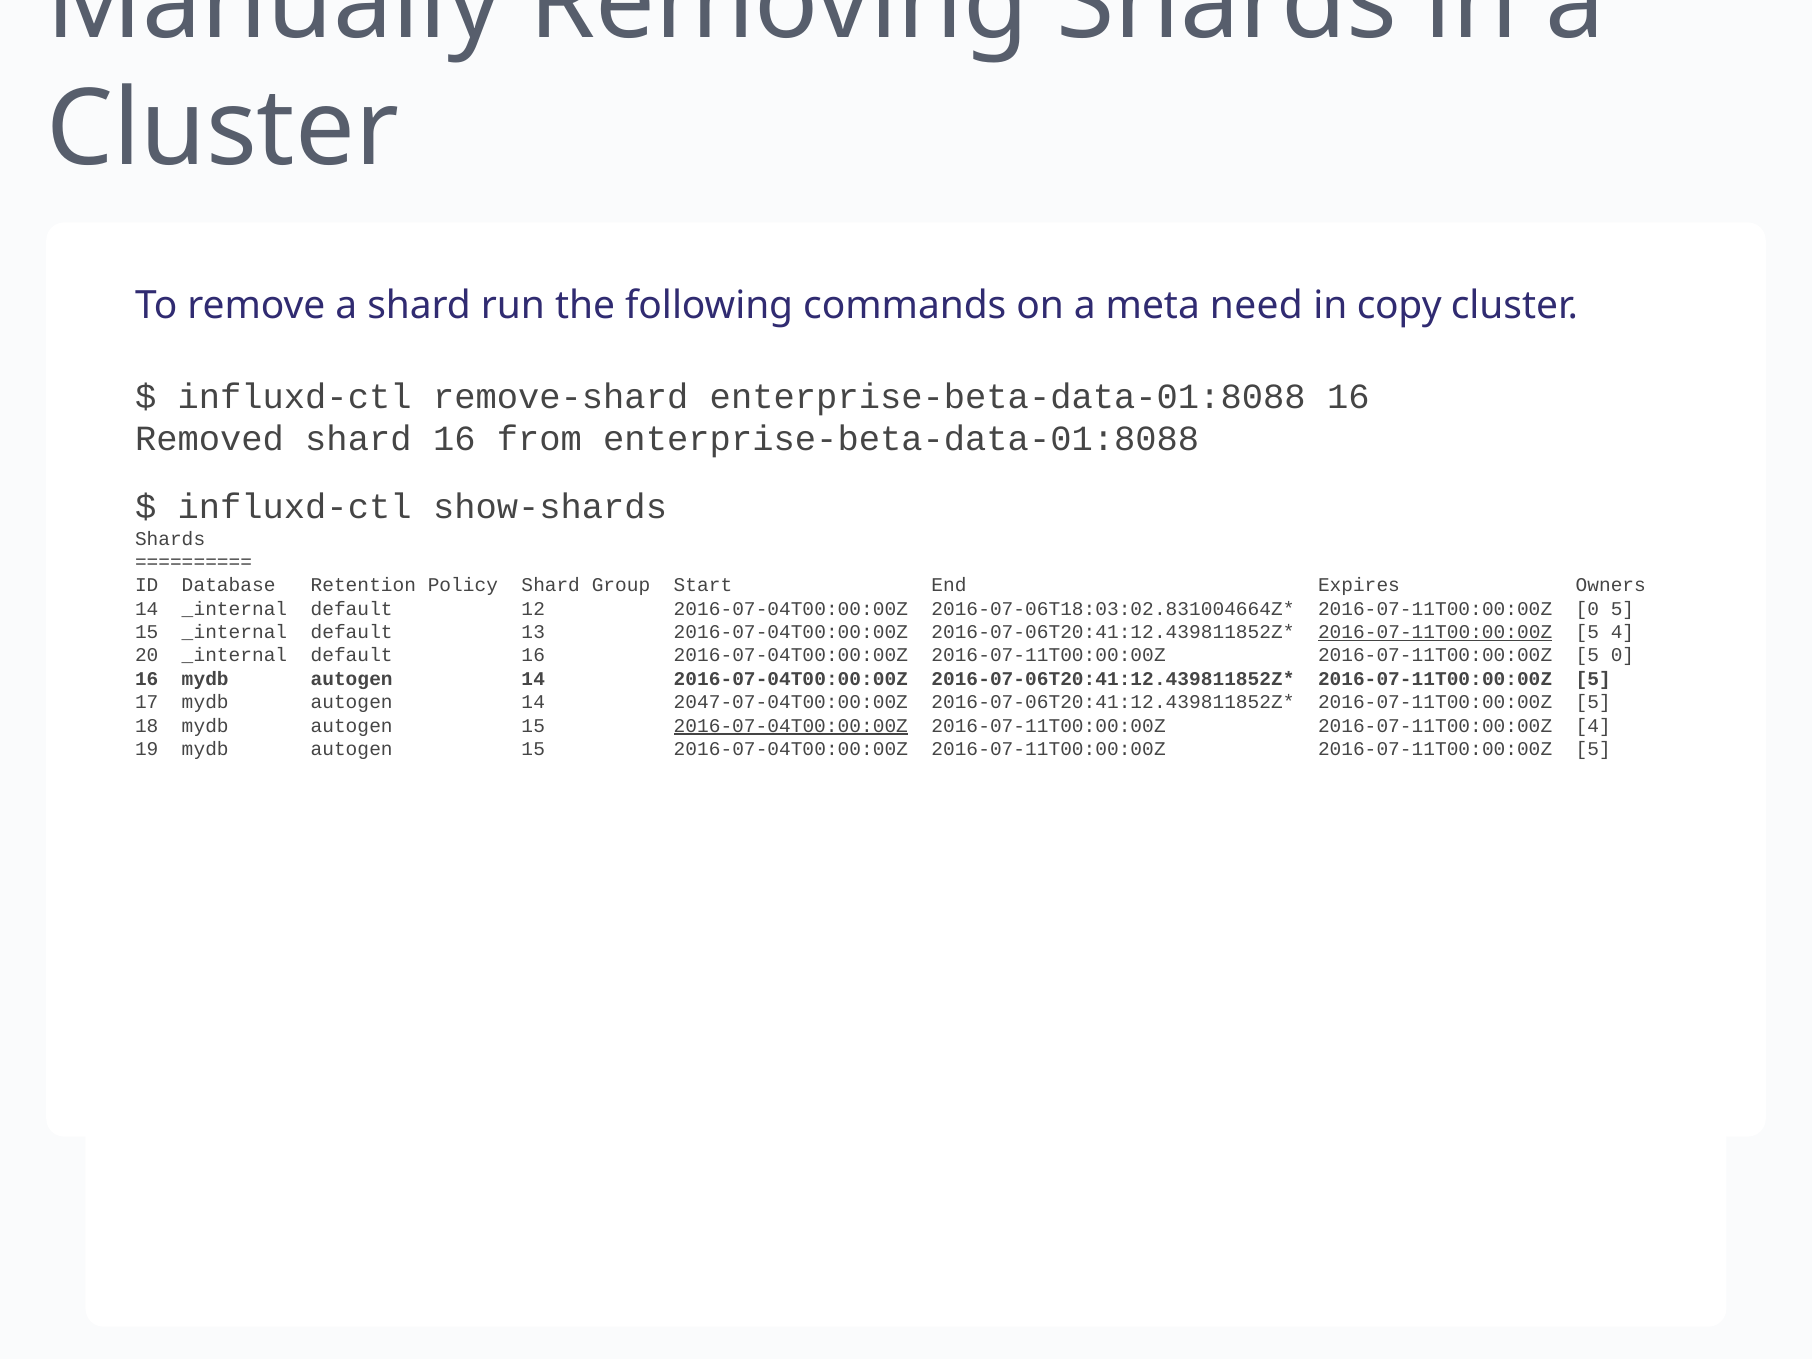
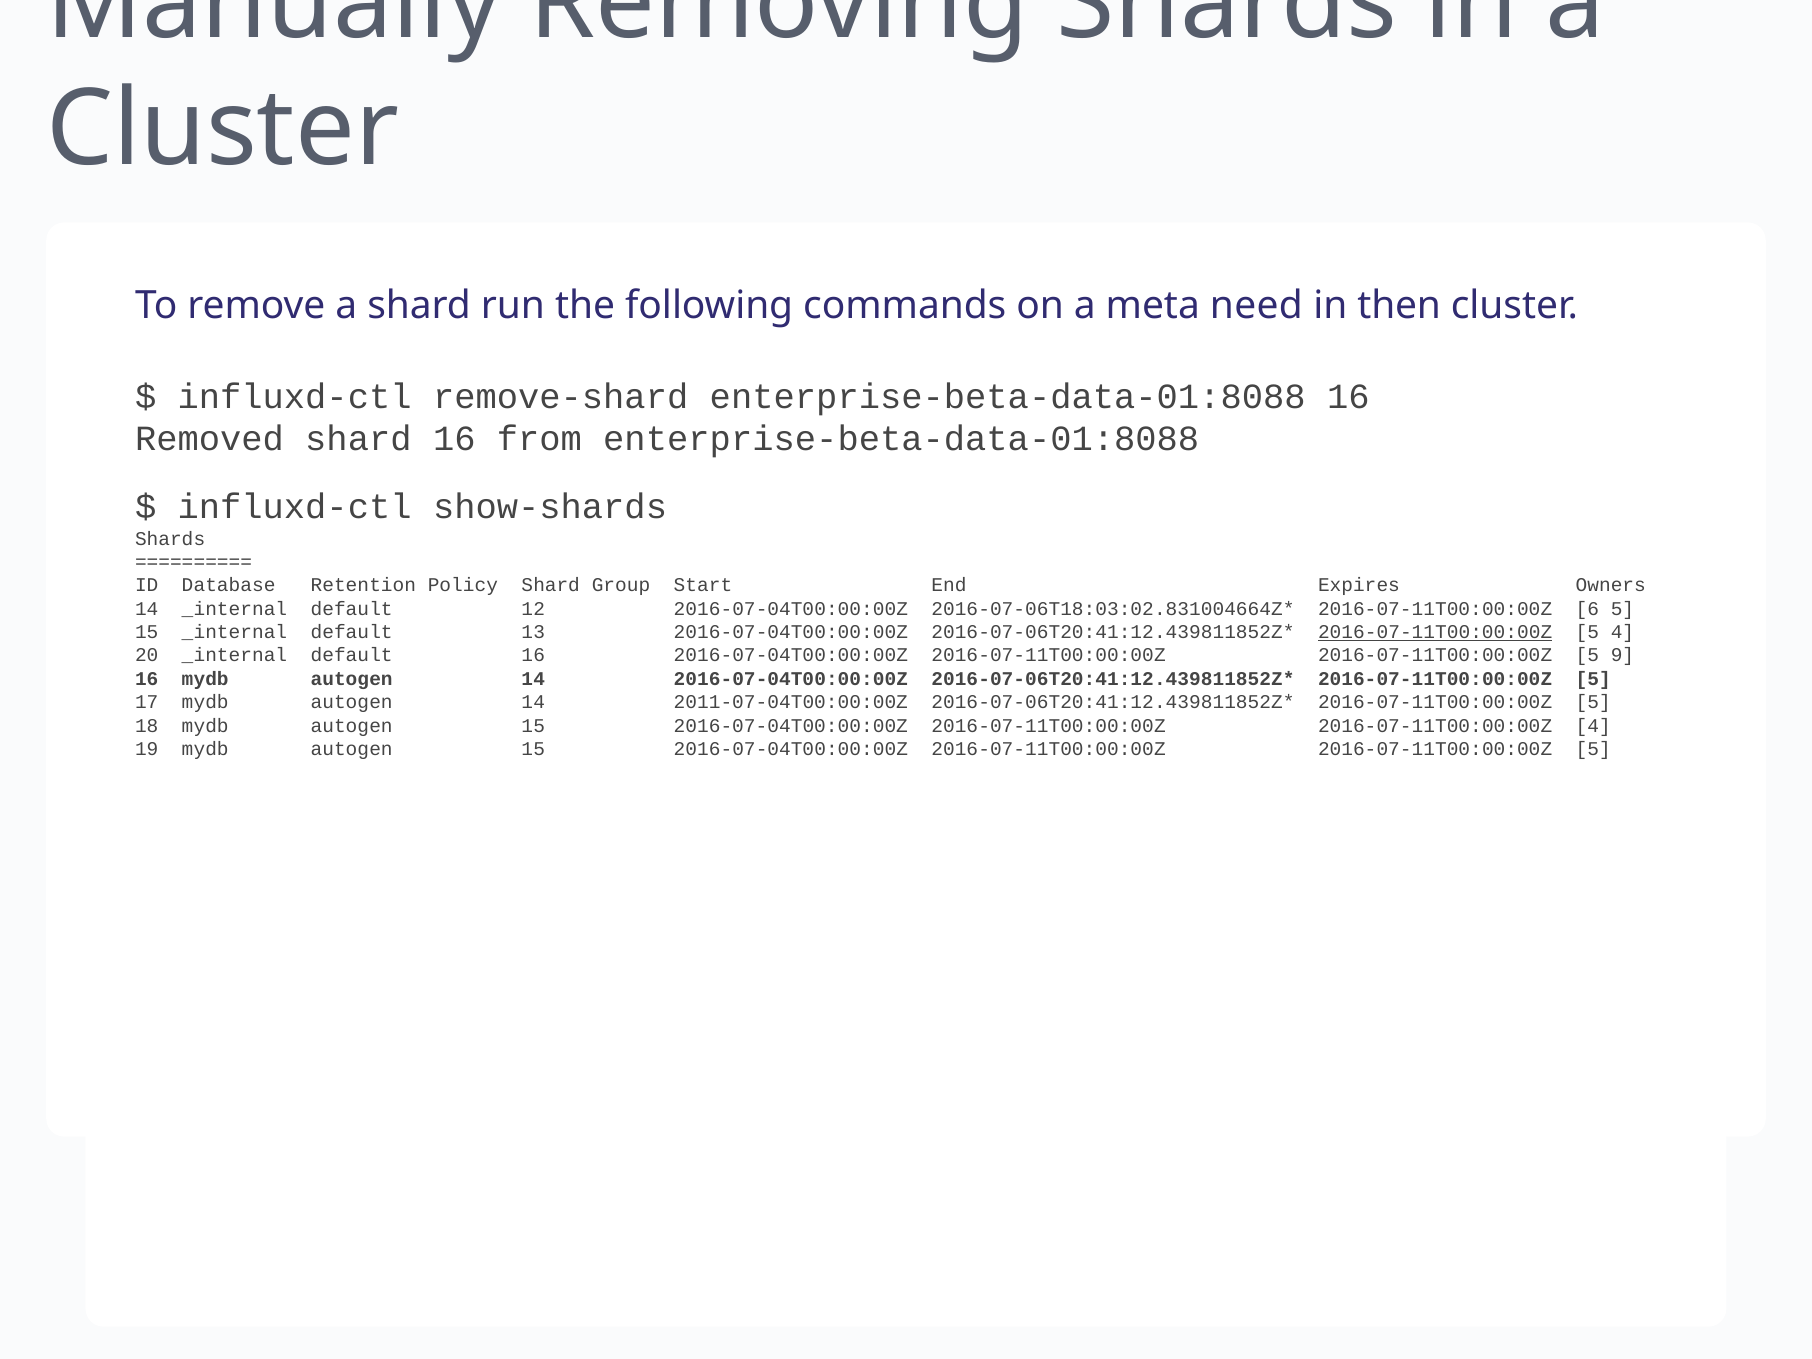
copy: copy -> then
2016-07-11T00:00:00Z 0: 0 -> 6
5 0: 0 -> 9
2047-07-04T00:00:00Z: 2047-07-04T00:00:00Z -> 2011-07-04T00:00:00Z
2016-07-04T00:00:00Z at (791, 726) underline: present -> none
